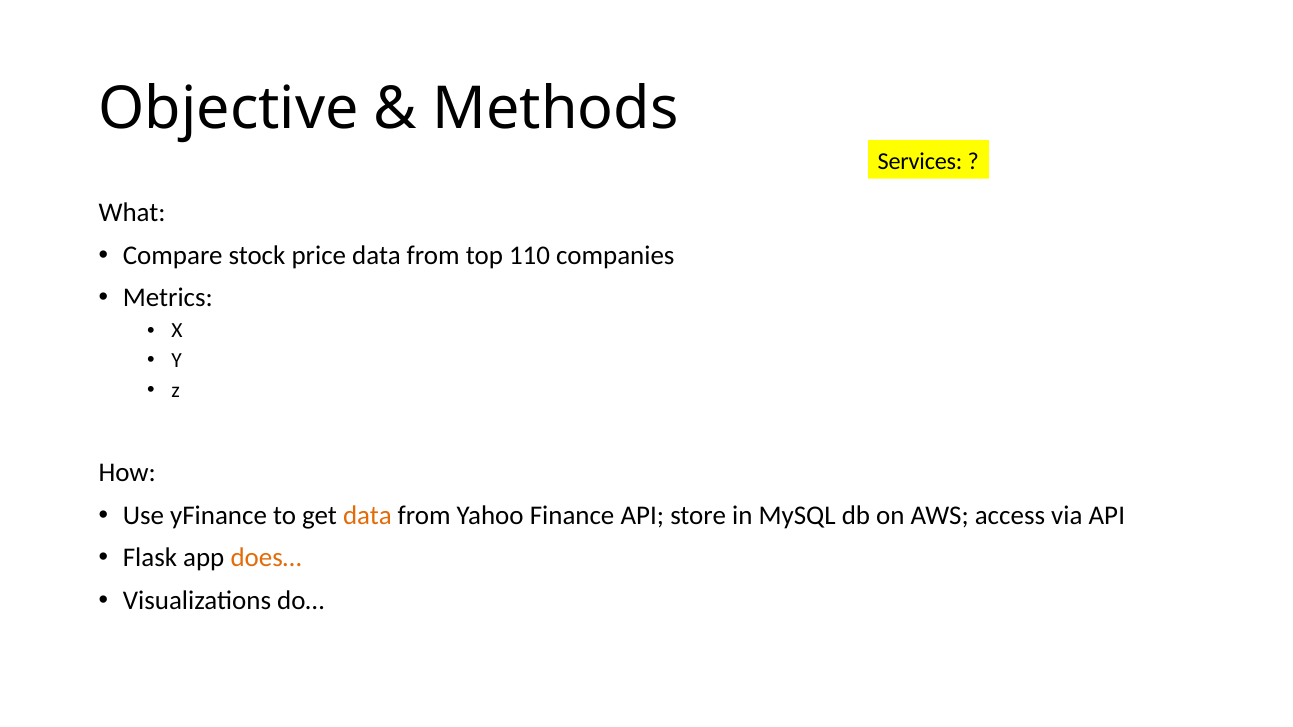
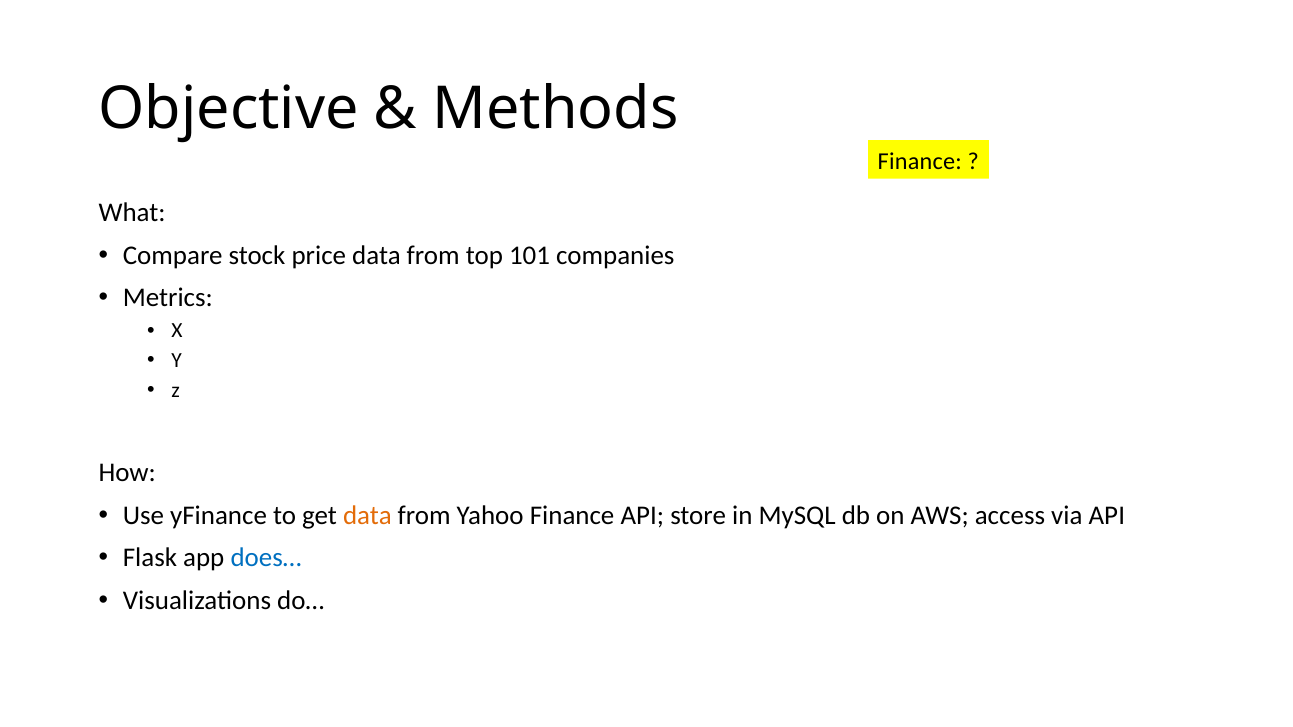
Services at (920, 161): Services -> Finance
110: 110 -> 101
does… colour: orange -> blue
